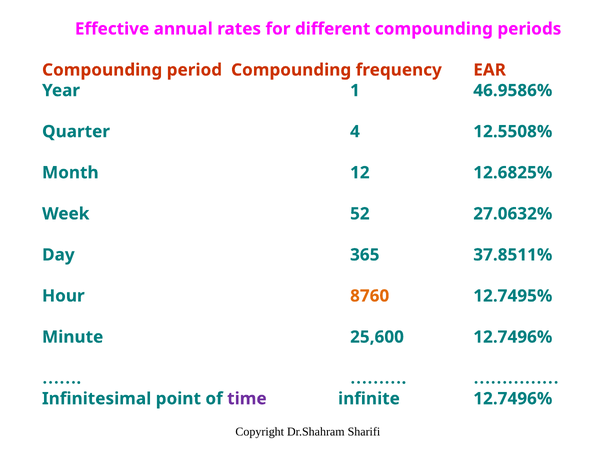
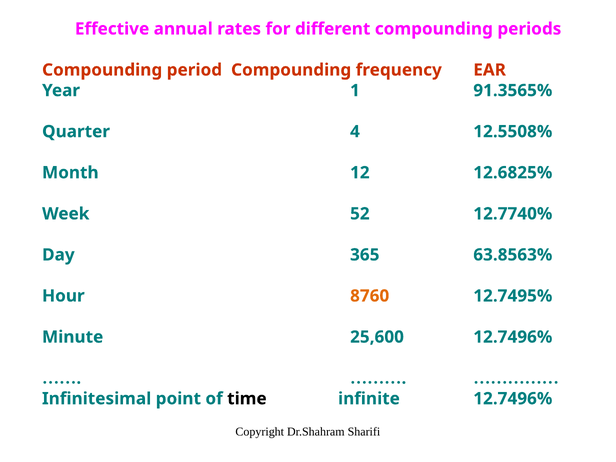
46.9586%: 46.9586% -> 91.3565%
27.0632%: 27.0632% -> 12.7740%
37.8511%: 37.8511% -> 63.8563%
time colour: purple -> black
